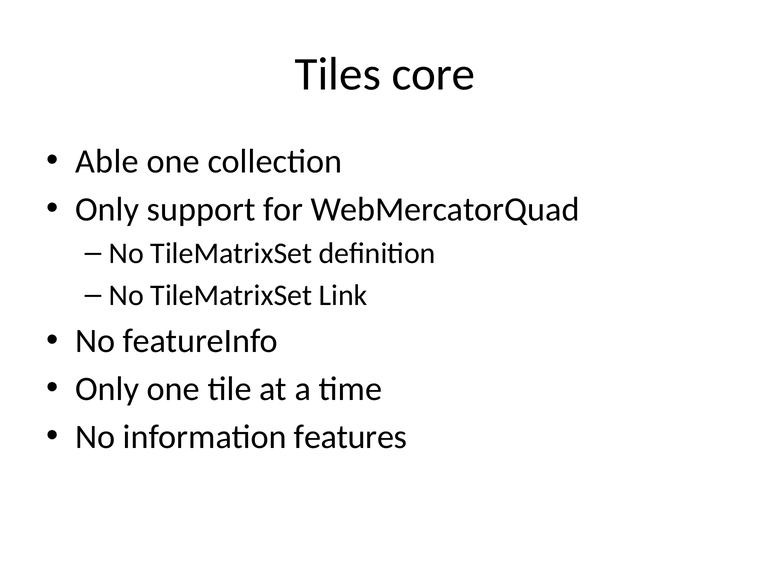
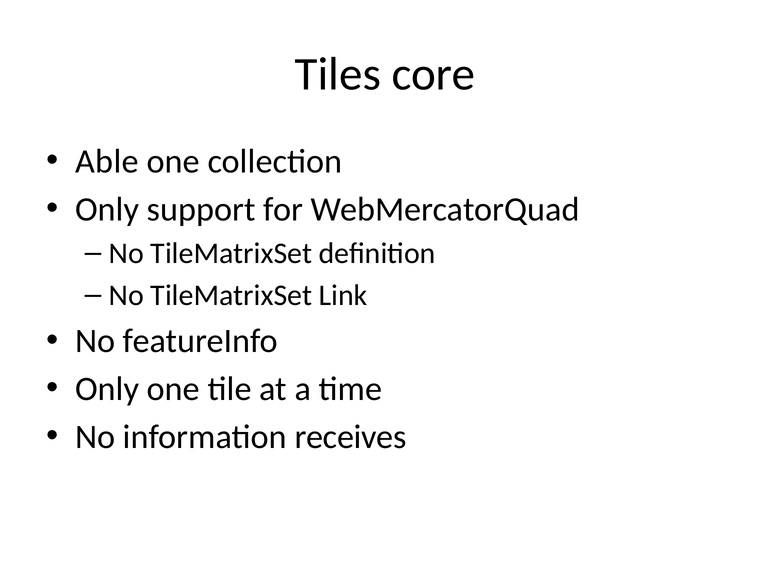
features: features -> receives
